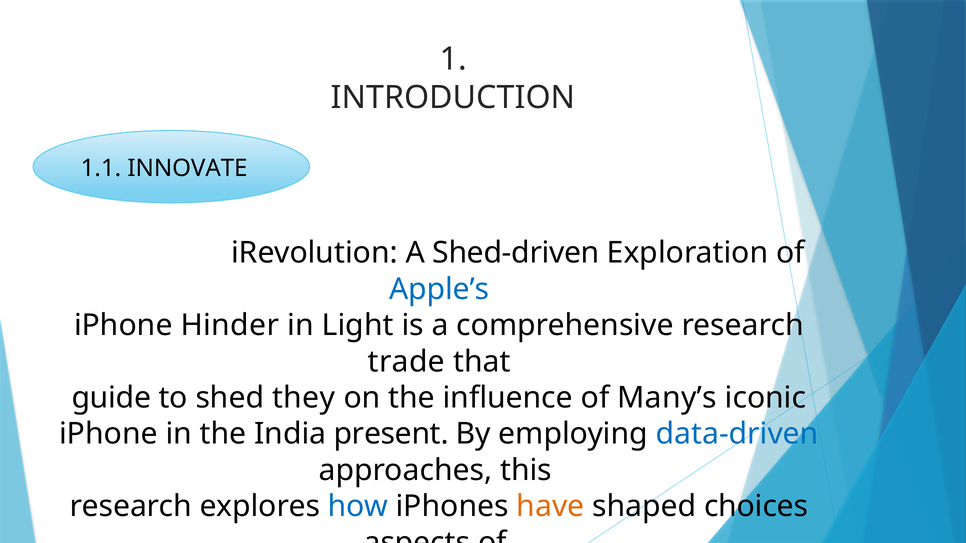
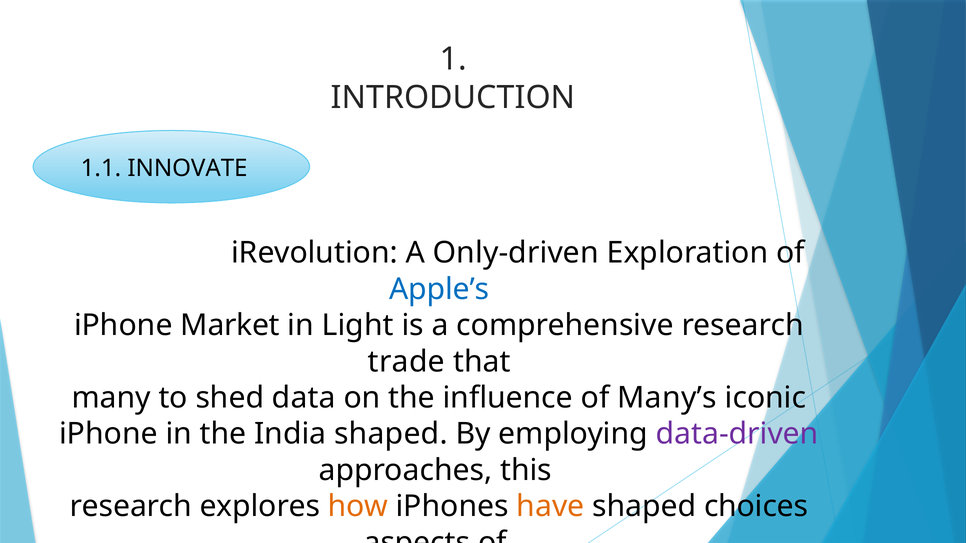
Shed-driven: Shed-driven -> Only-driven
Hinder: Hinder -> Market
guide: guide -> many
they: they -> data
India present: present -> shaped
data-driven colour: blue -> purple
how colour: blue -> orange
